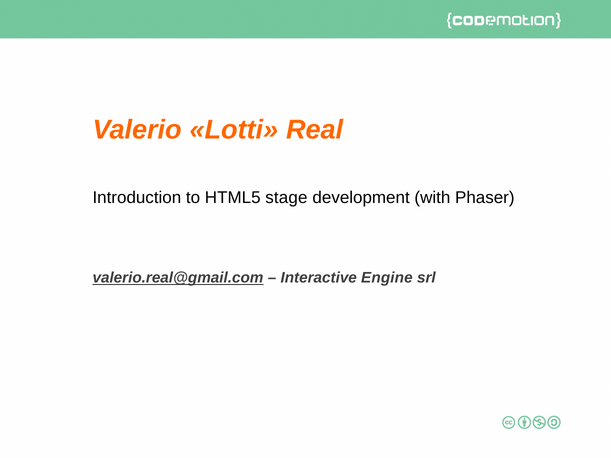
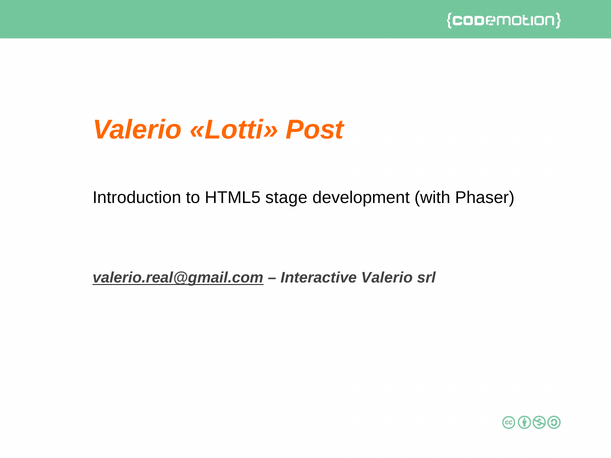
Real: Real -> Post
Interactive Engine: Engine -> Valerio
